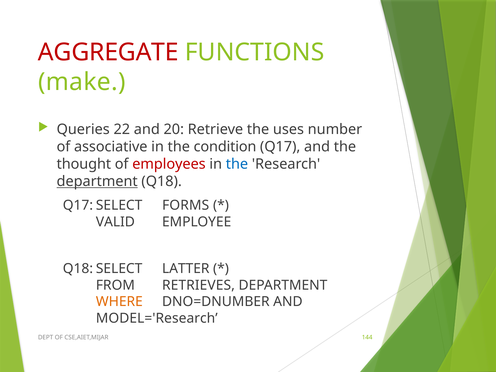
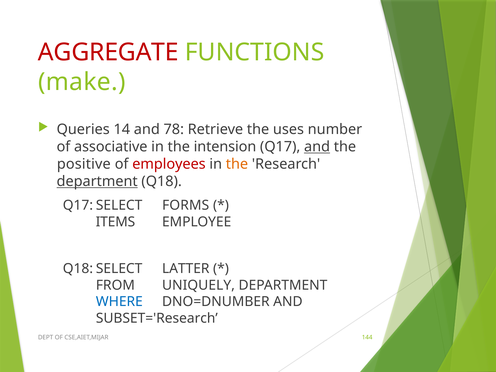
22: 22 -> 14
20: 20 -> 78
condition: condition -> intension
and at (317, 147) underline: none -> present
thought: thought -> positive
the at (237, 164) colour: blue -> orange
VALID: VALID -> ITEMS
RETRIEVES: RETRIEVES -> UNIQUELY
WHERE colour: orange -> blue
MODEL='Research: MODEL='Research -> SUBSET='Research
